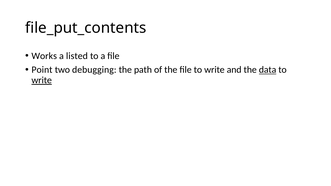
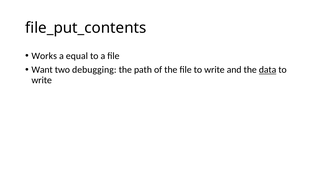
listed: listed -> equal
Point: Point -> Want
write at (42, 80) underline: present -> none
